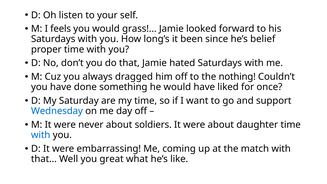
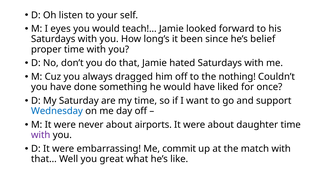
feels: feels -> eyes
grass: grass -> teach
soldiers: soldiers -> airports
with at (41, 135) colour: blue -> purple
coming: coming -> commit
